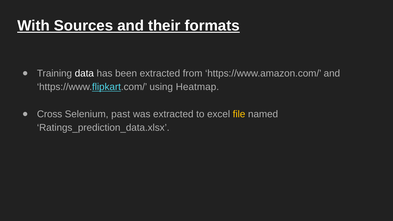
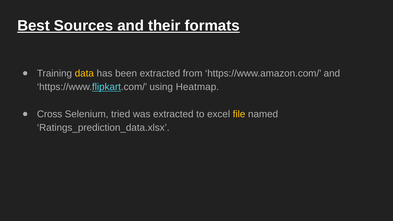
With: With -> Best
data colour: white -> yellow
past: past -> tried
